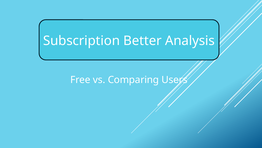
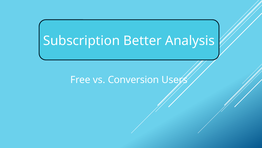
Comparing: Comparing -> Conversion
